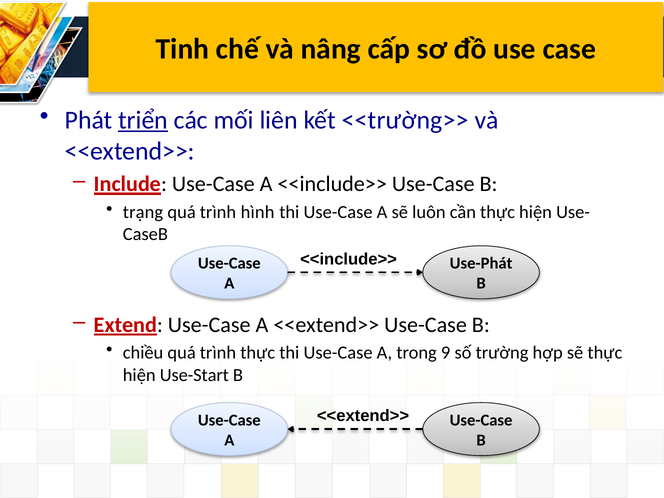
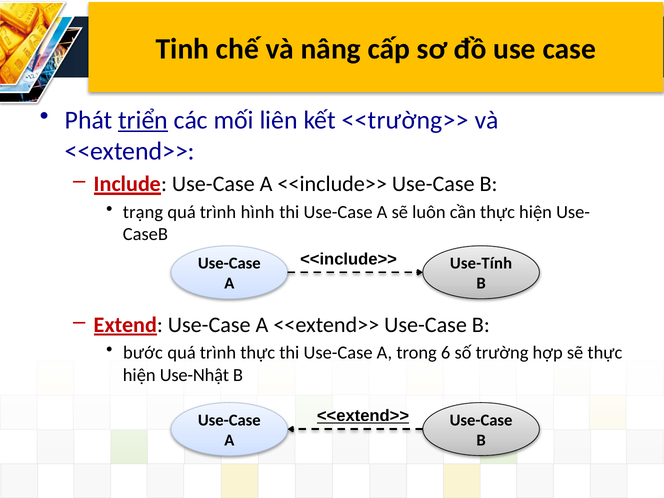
Use-Phát: Use-Phát -> Use-Tính
chiều: chiều -> bước
9: 9 -> 6
Use-Start: Use-Start -> Use-Nhật
<<extend>> at (363, 416) underline: none -> present
